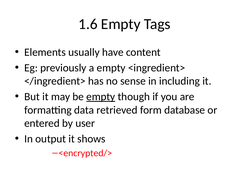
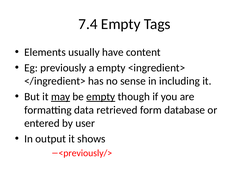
1.6: 1.6 -> 7.4
may underline: none -> present
<encrypted/>: <encrypted/> -> <previously/>
